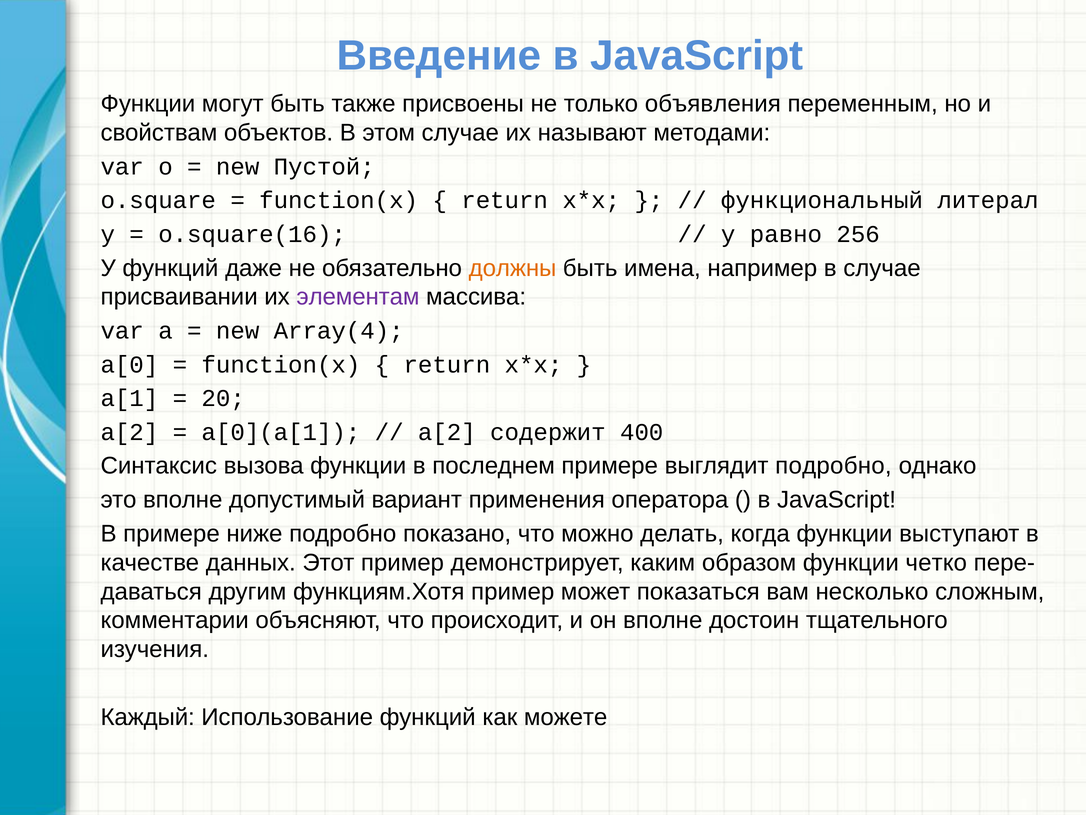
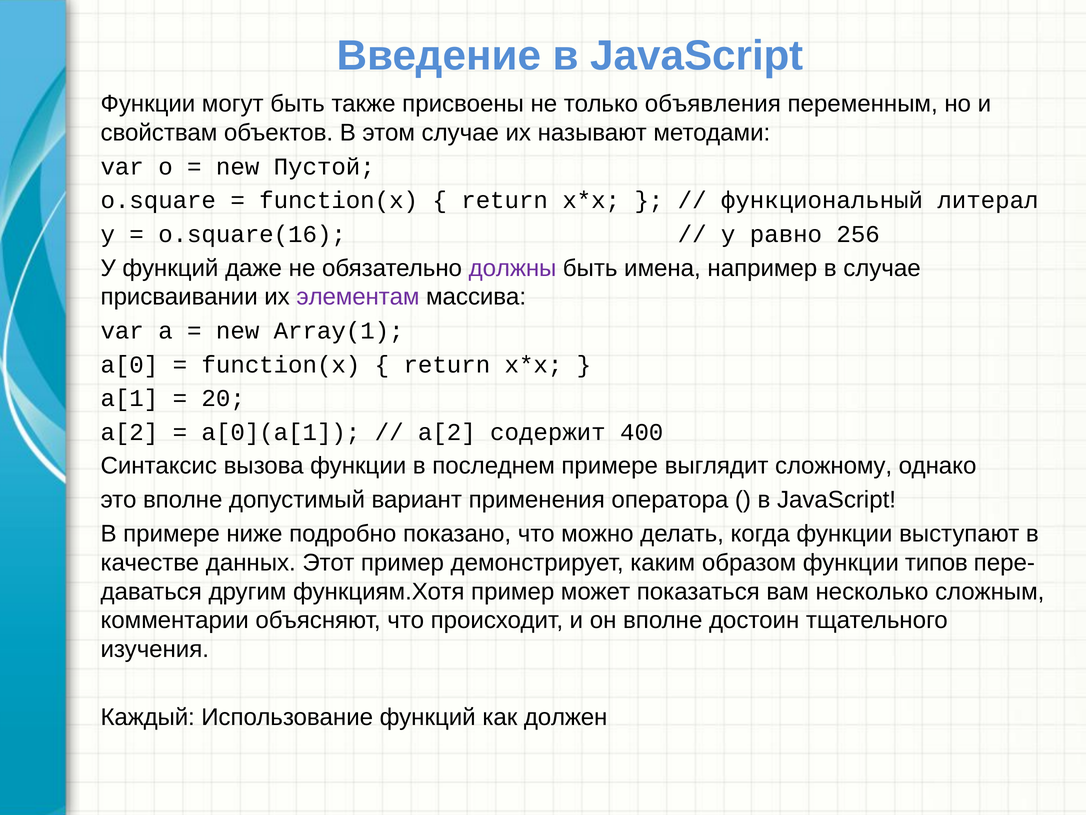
должны colour: orange -> purple
Array(4: Array(4 -> Array(1
выглядит подробно: подробно -> сложному
четко: четко -> типов
можете: можете -> должен
